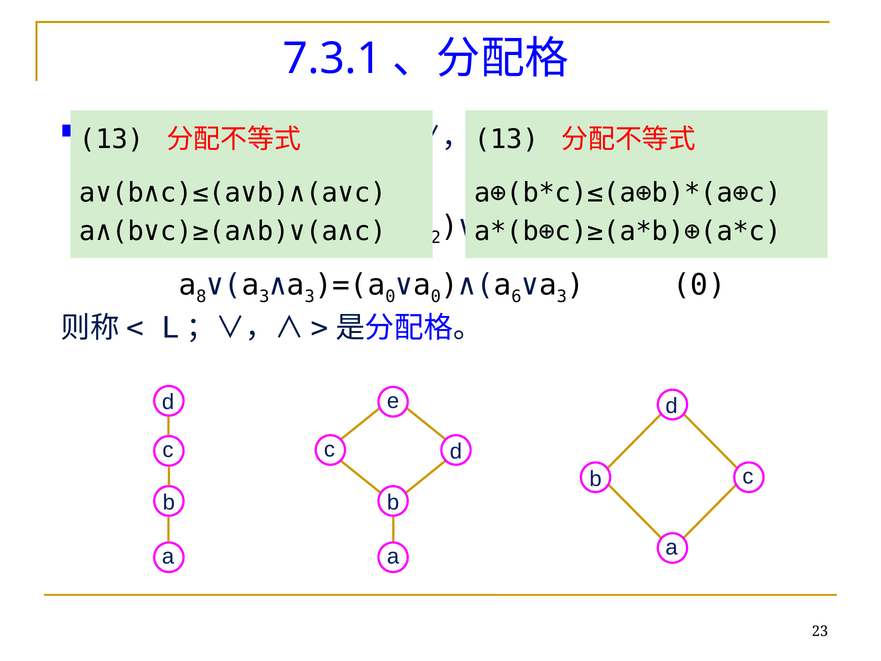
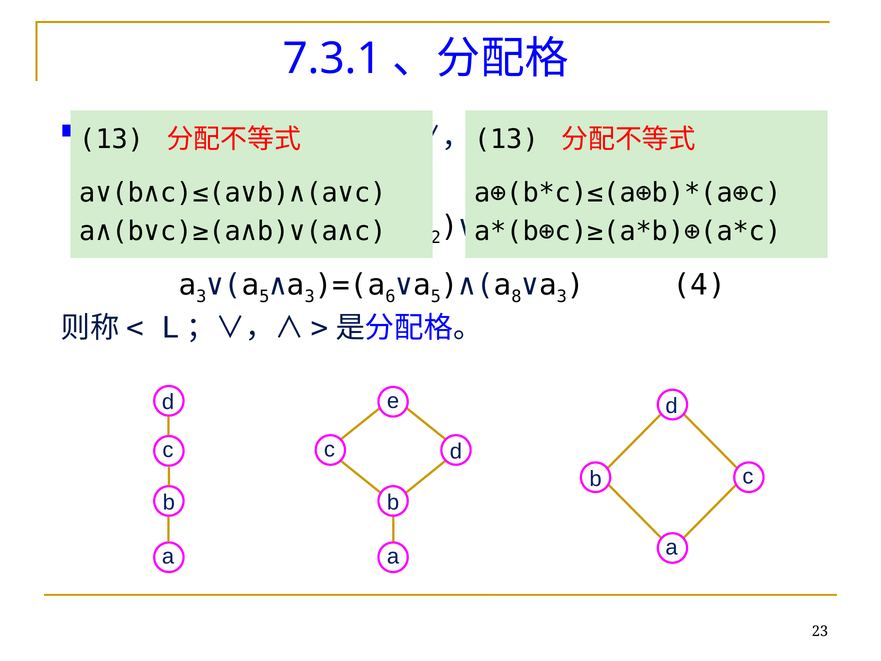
8 at (201, 297): 8 -> 3
3 at (264, 297): 3 -> 5
0 at (390, 297): 0 -> 6
0 at (436, 297): 0 -> 5
6: 6 -> 8
0 at (699, 285): 0 -> 4
